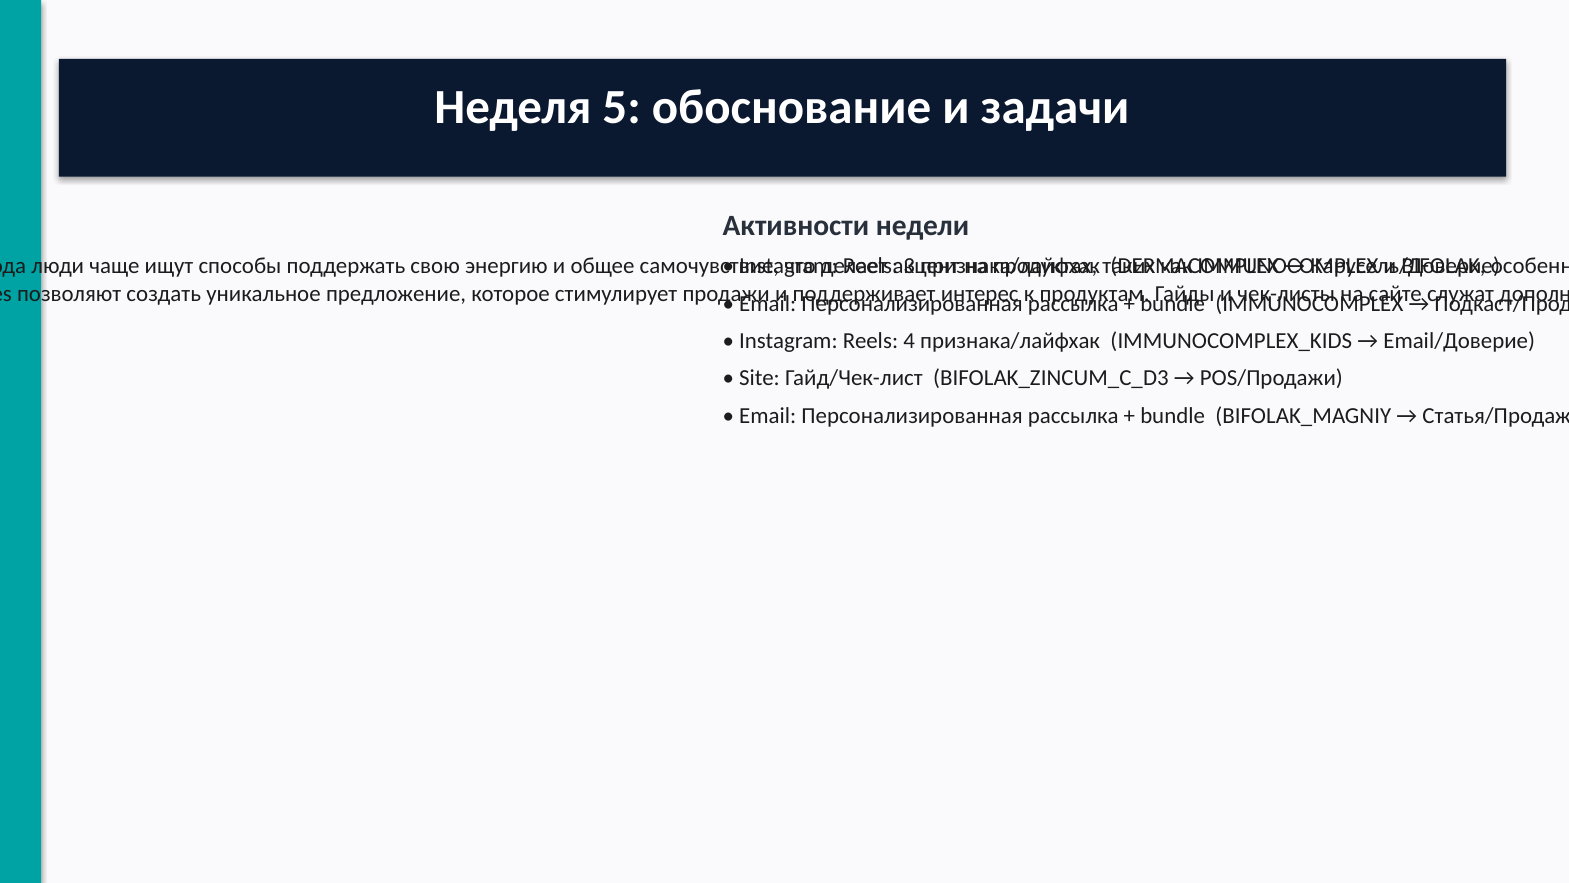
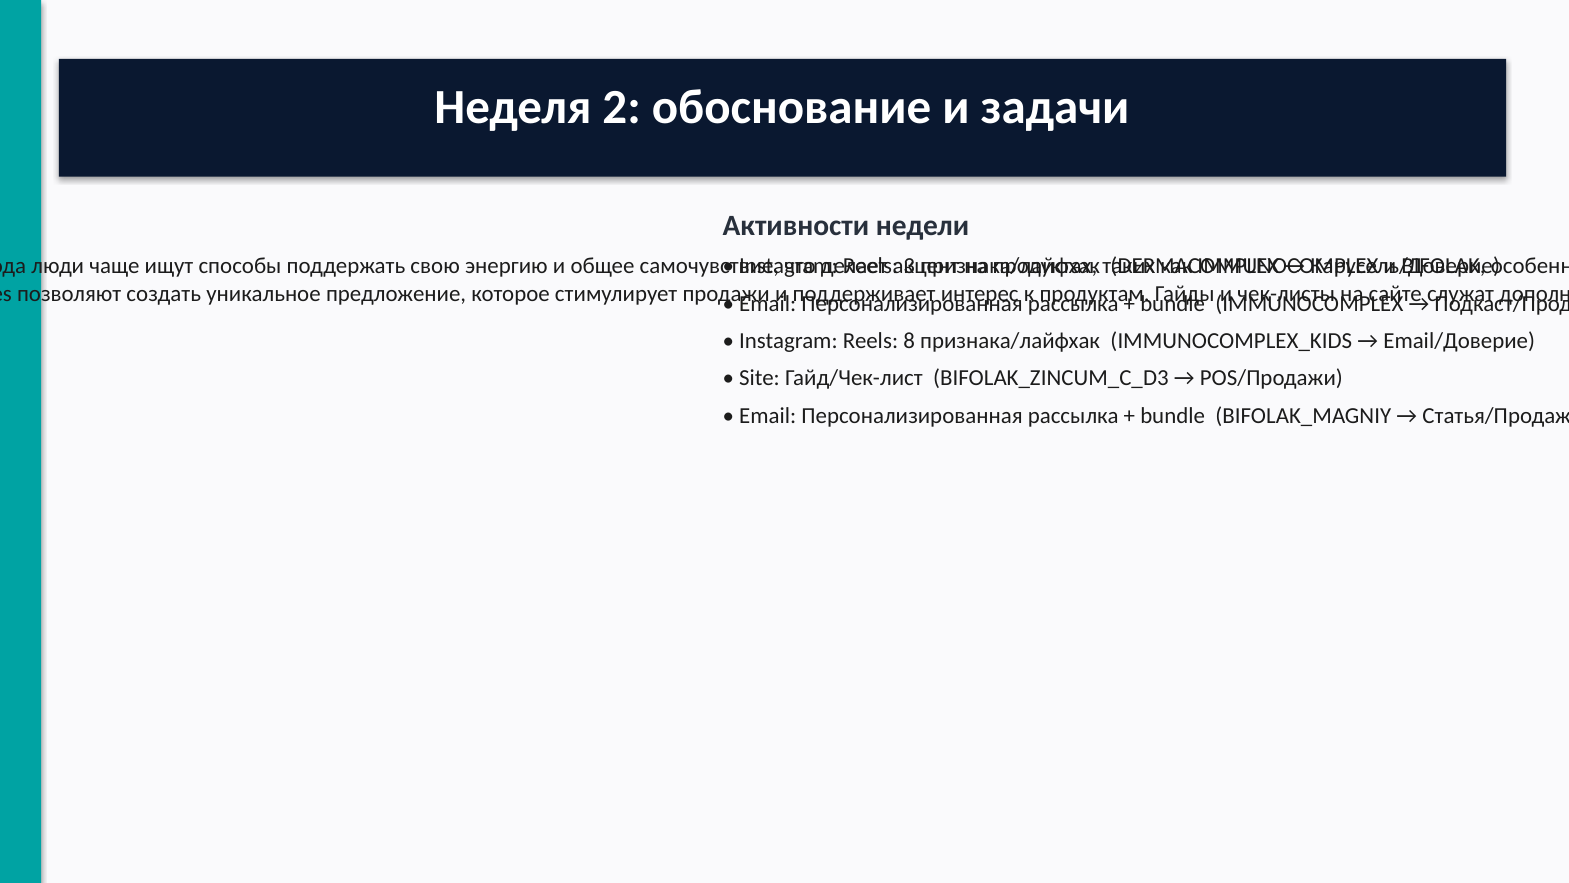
5: 5 -> 2
4: 4 -> 8
